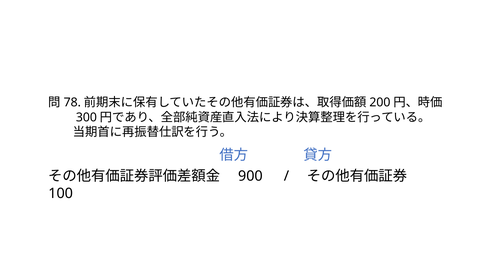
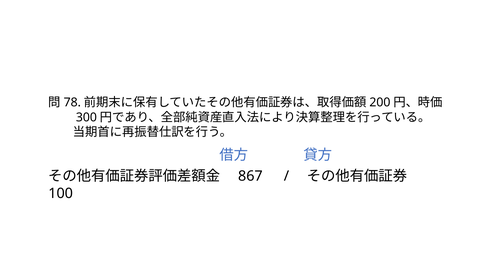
900: 900 -> 867
